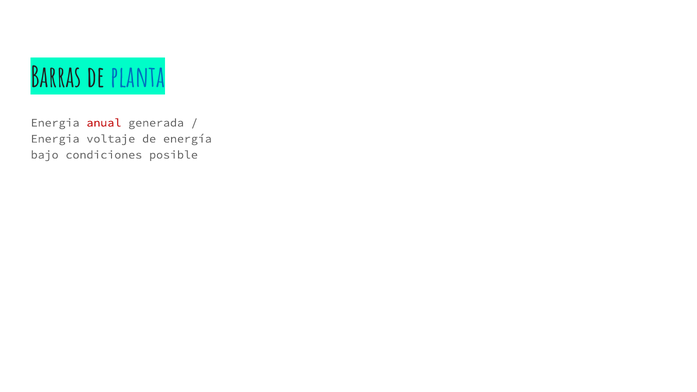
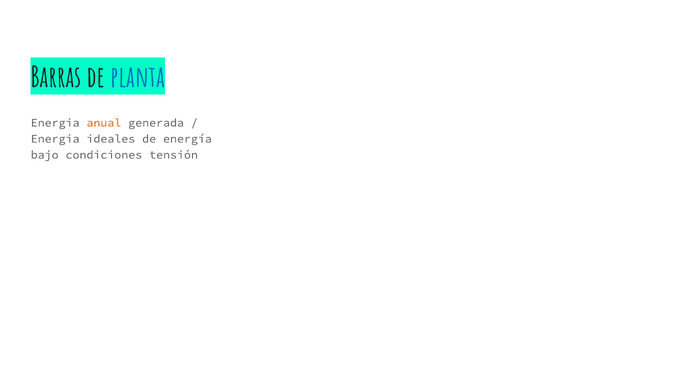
anual colour: red -> orange
voltaje: voltaje -> ideales
posible: posible -> tensión
